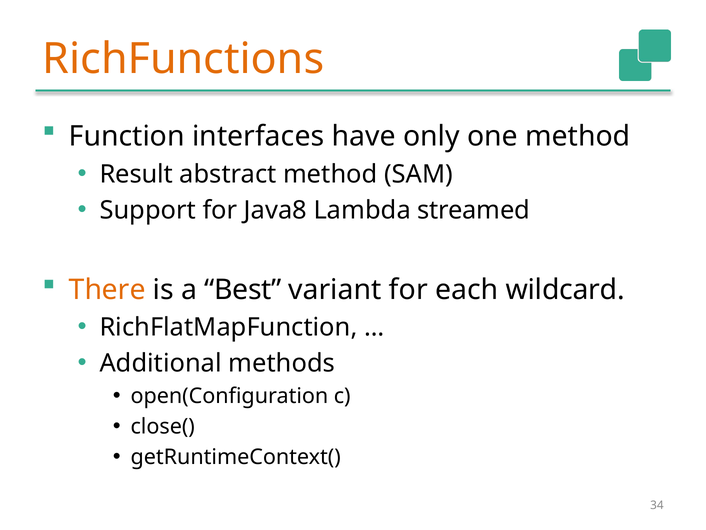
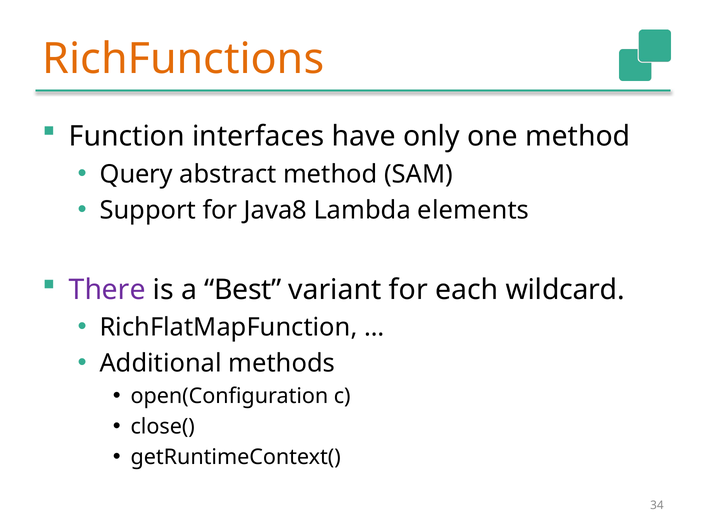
Result: Result -> Query
streamed: streamed -> elements
There colour: orange -> purple
